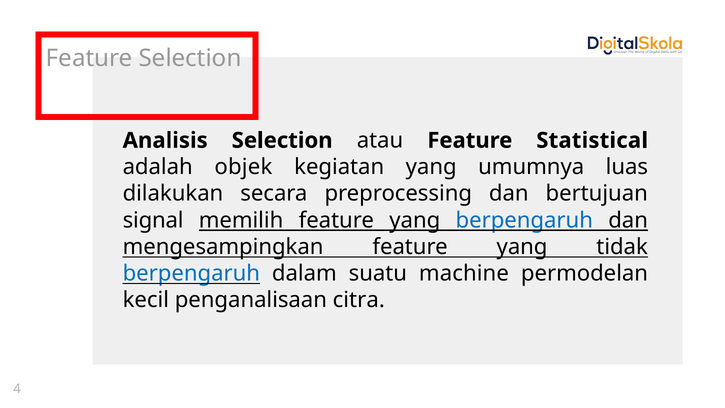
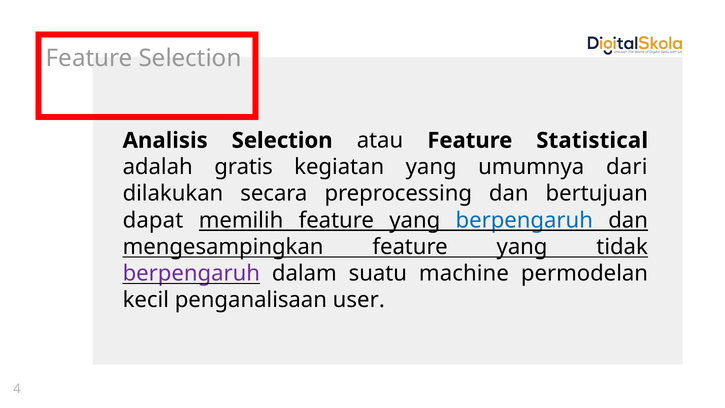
objek: objek -> gratis
luas: luas -> dari
signal: signal -> dapat
berpengaruh at (191, 273) colour: blue -> purple
citra: citra -> user
